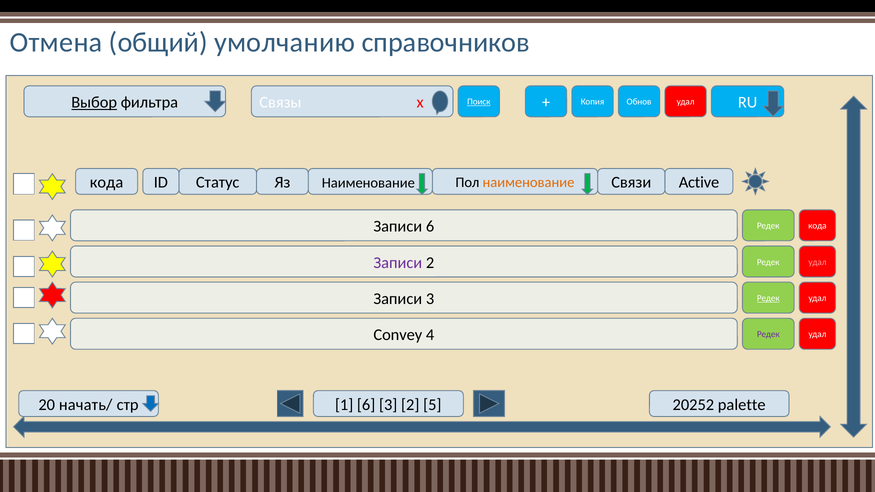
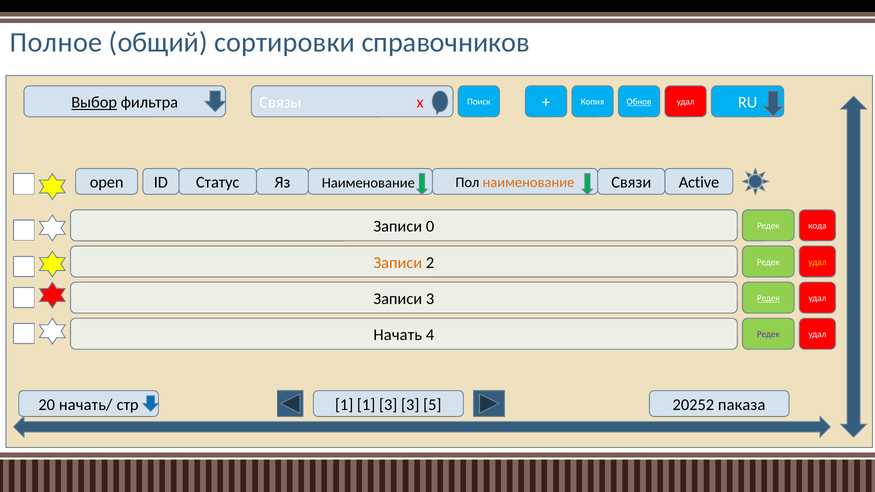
Отмена: Отмена -> Полное
умолчанию: умолчанию -> сортировки
Поиск underline: present -> none
Обнов underline: none -> present
кода at (107, 183): кода -> open
Записи 6: 6 -> 0
Записи at (398, 263) colour: purple -> orange
удал at (817, 262) colour: pink -> yellow
Convey: Convey -> Начать
1 6: 6 -> 1
3 2: 2 -> 3
palette: palette -> паказа
